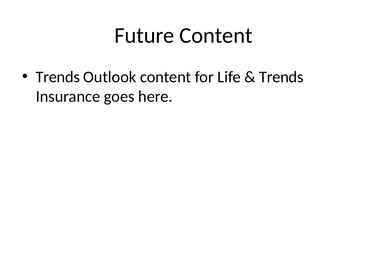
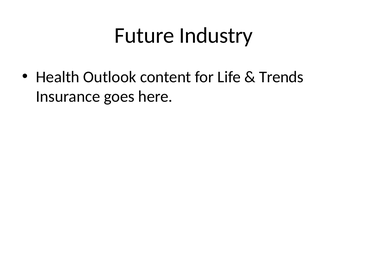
Future Content: Content -> Industry
Trends at (58, 77): Trends -> Health
